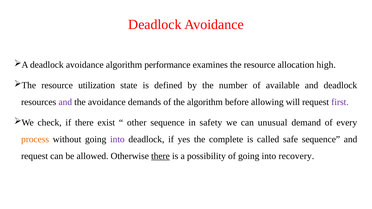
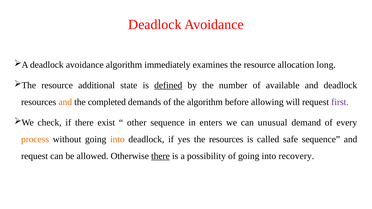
performance: performance -> immediately
high: high -> long
utilization: utilization -> additional
defined underline: none -> present
and at (65, 102) colour: purple -> orange
the avoidance: avoidance -> completed
safety: safety -> enters
into at (117, 140) colour: purple -> orange
the complete: complete -> resources
